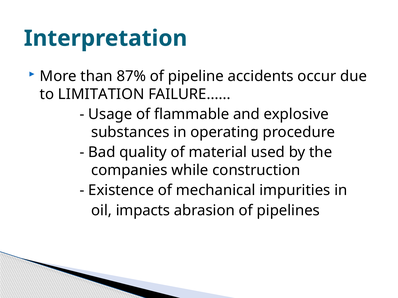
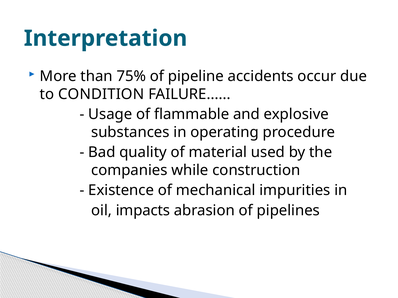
87%: 87% -> 75%
LIMITATION: LIMITATION -> CONDITION
